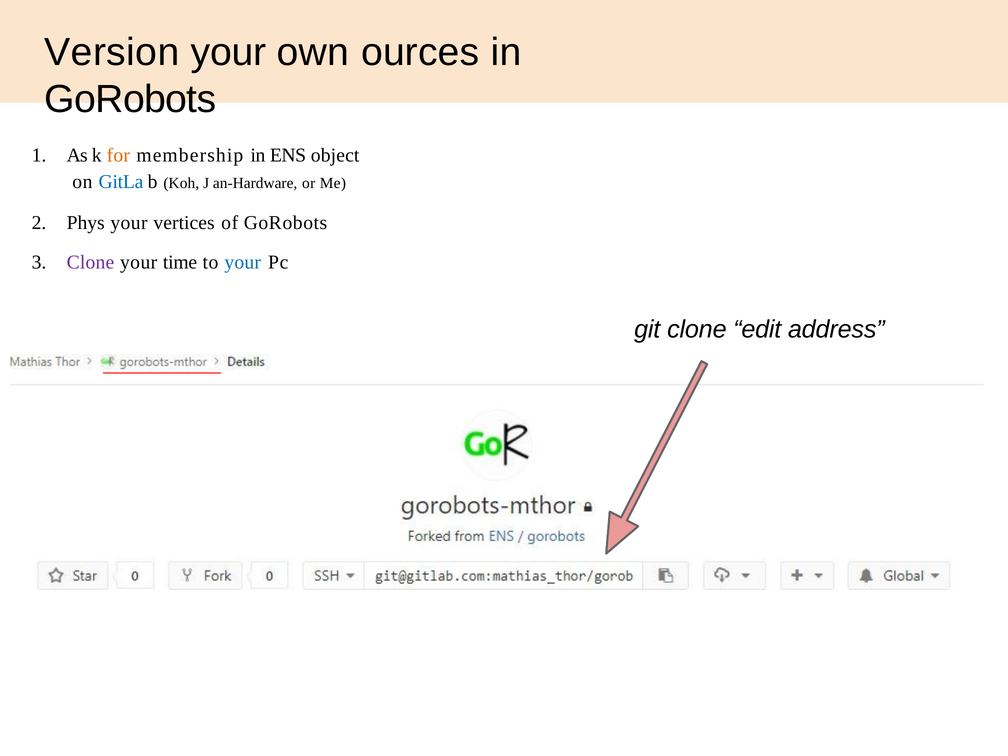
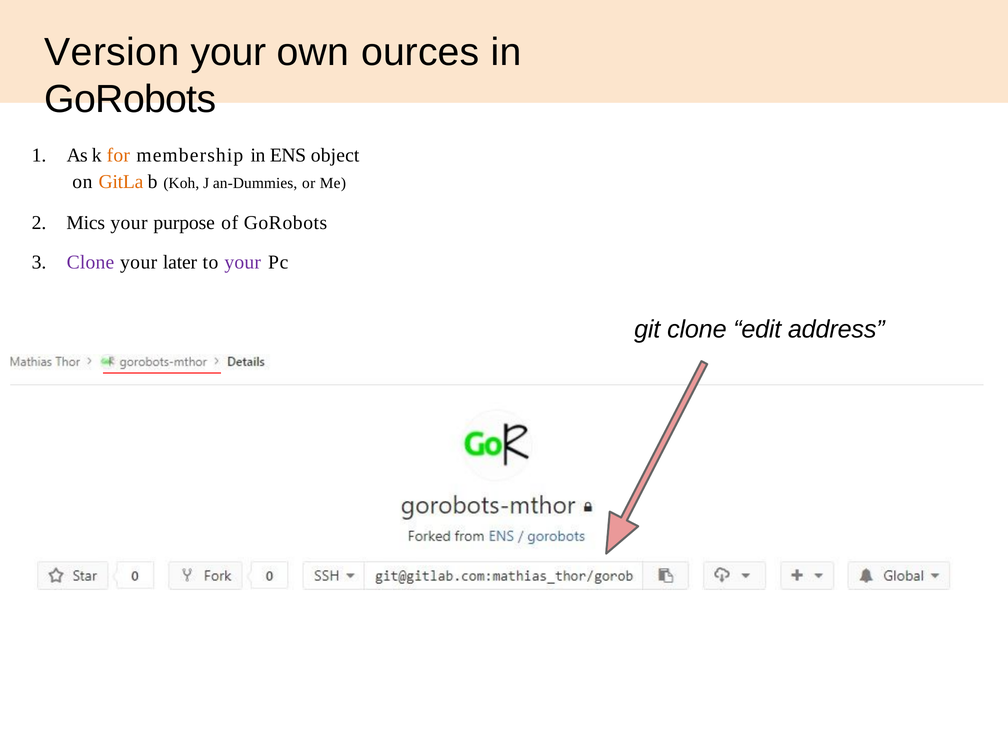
GitLa colour: blue -> orange
an-Hardware: an-Hardware -> an-Dummies
Phys: Phys -> Mics
vertices: vertices -> purpose
time: time -> later
your at (243, 262) colour: blue -> purple
